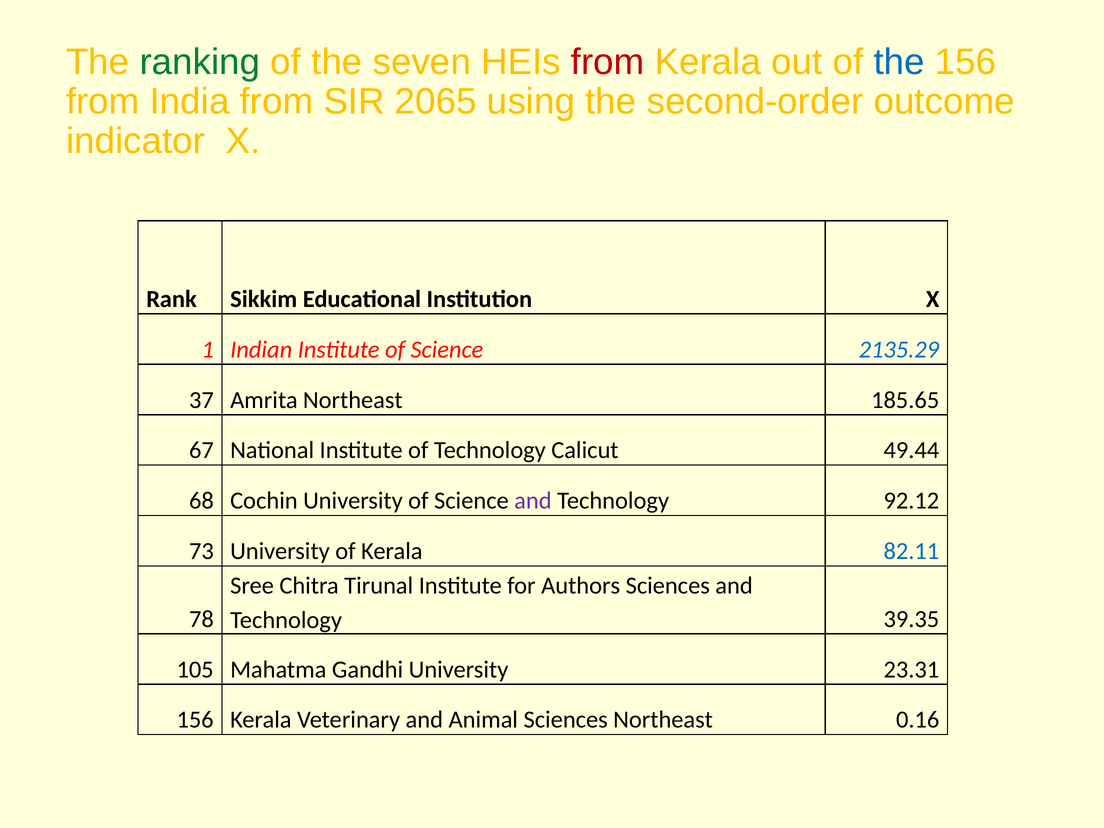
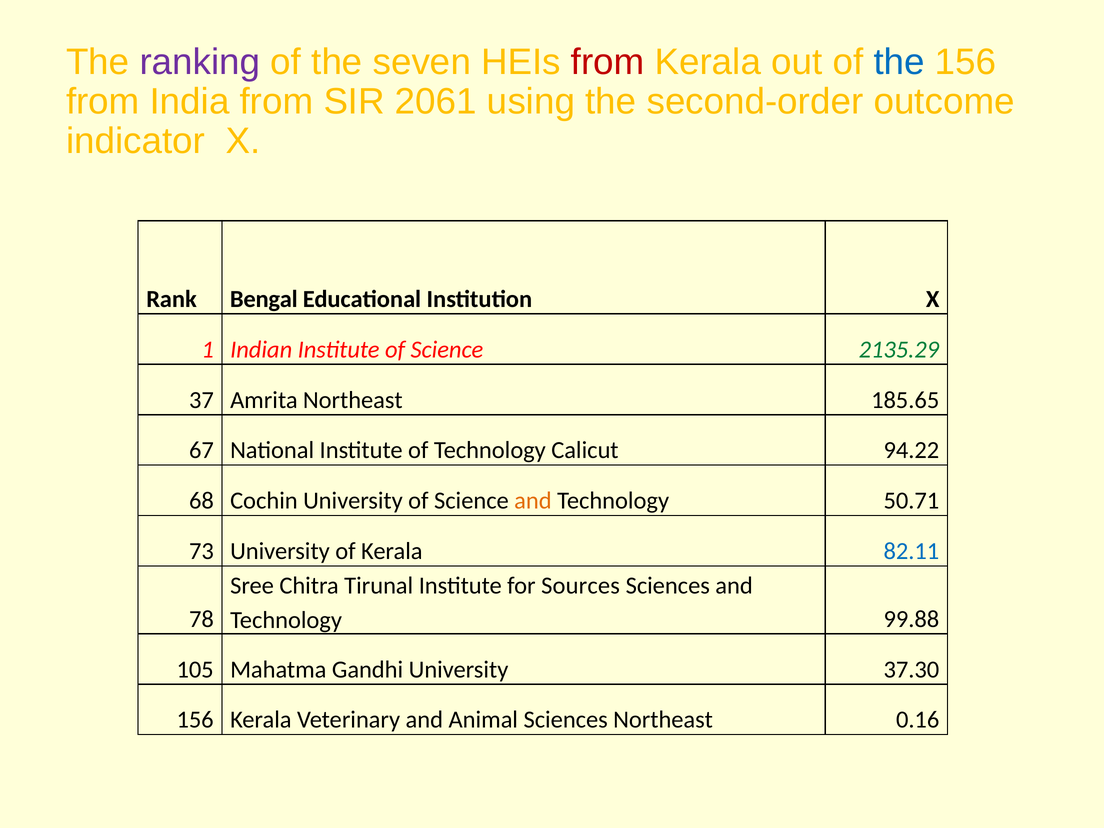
ranking colour: green -> purple
2065: 2065 -> 2061
Sikkim: Sikkim -> Bengal
2135.29 colour: blue -> green
49.44: 49.44 -> 94.22
and at (533, 501) colour: purple -> orange
92.12: 92.12 -> 50.71
Authors: Authors -> Sources
39.35: 39.35 -> 99.88
23.31: 23.31 -> 37.30
